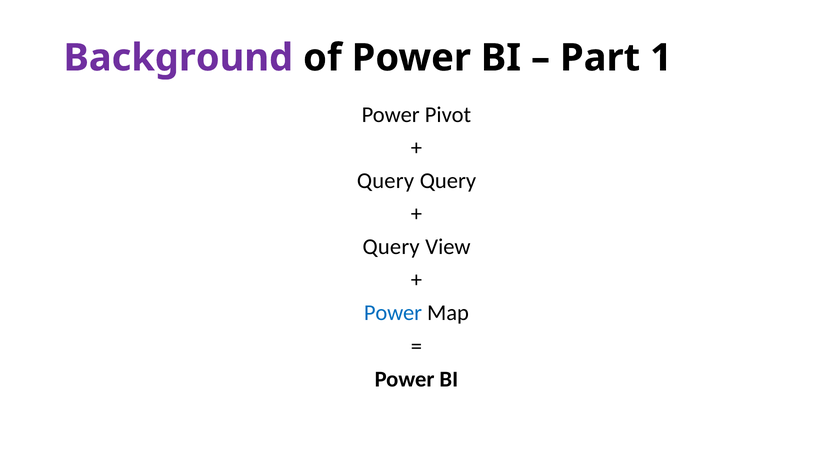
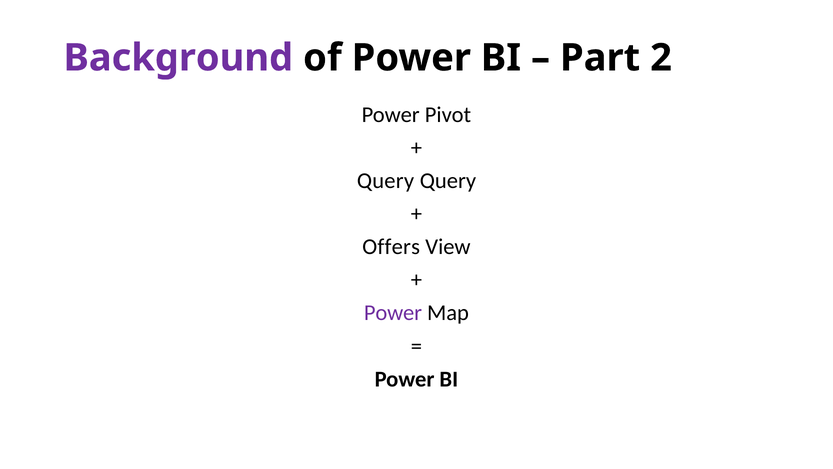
1: 1 -> 2
Query at (391, 247): Query -> Offers
Power at (393, 313) colour: blue -> purple
